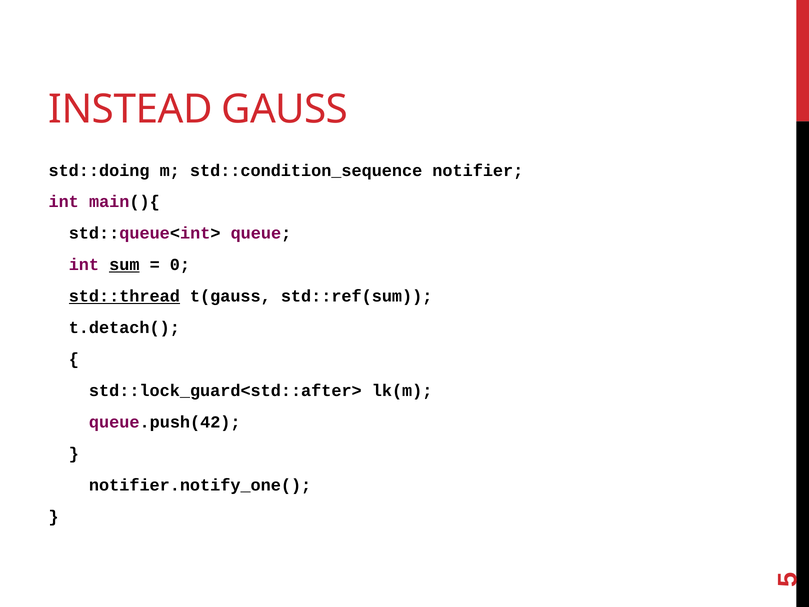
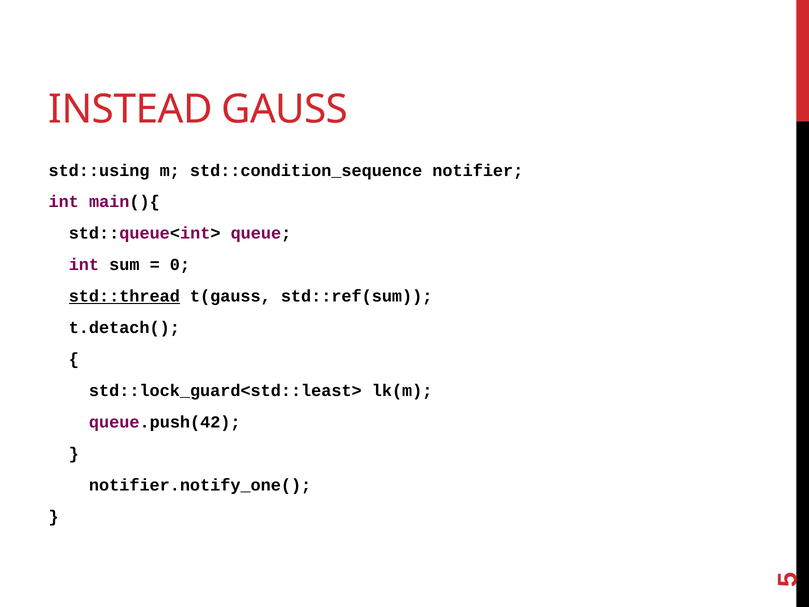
std::doing: std::doing -> std::using
sum underline: present -> none
std::lock_guard<std::after>: std::lock_guard<std::after> -> std::lock_guard<std::least>
